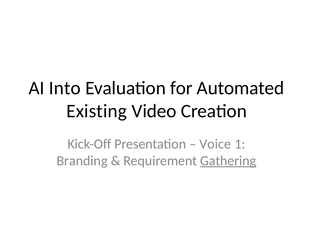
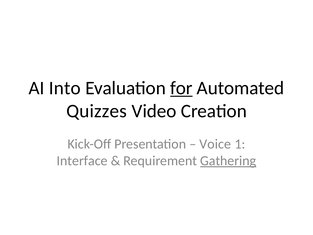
for underline: none -> present
Existing: Existing -> Quizzes
Branding: Branding -> Interface
